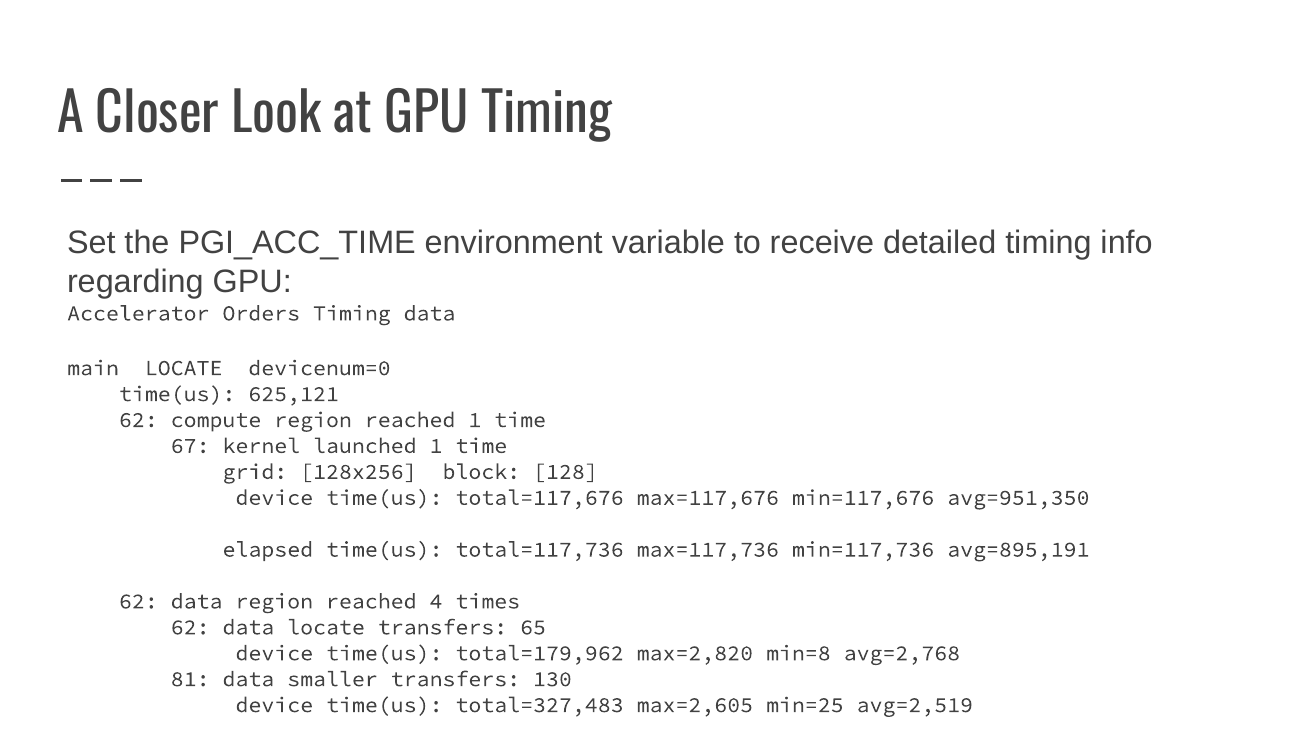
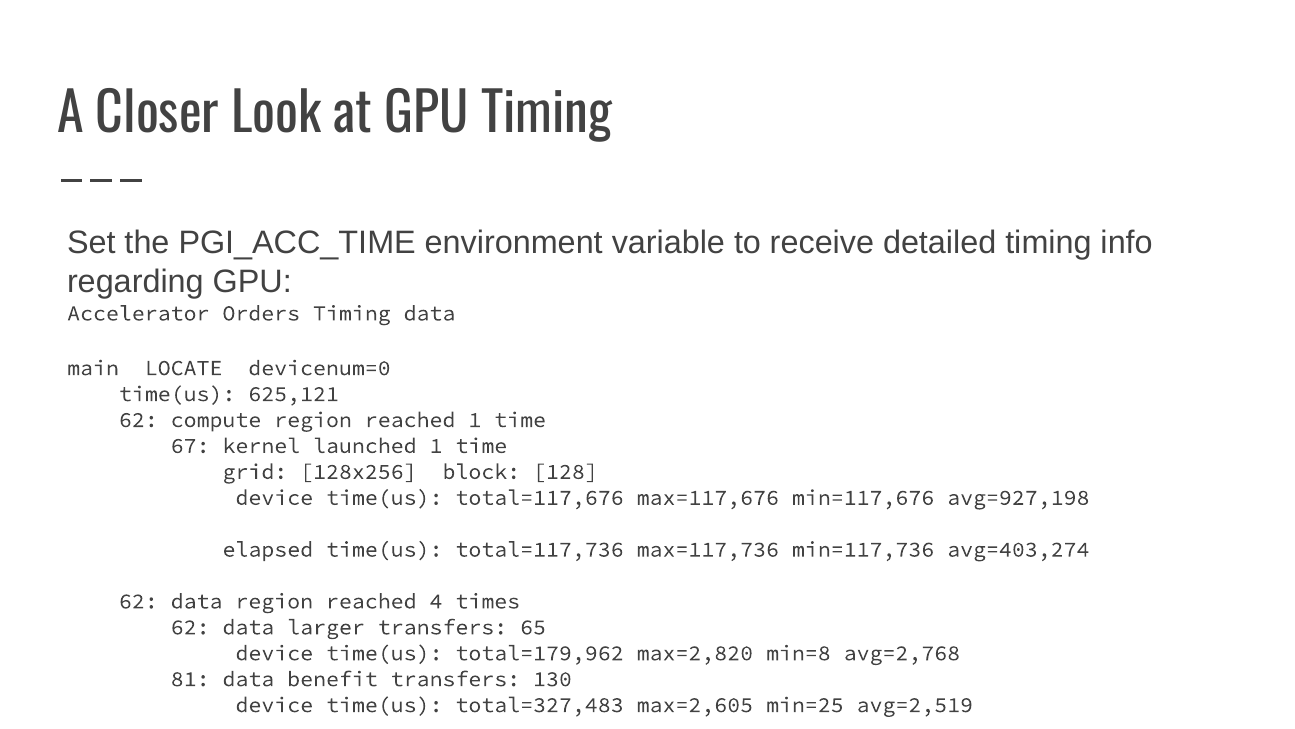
avg=951,350: avg=951,350 -> avg=927,198
avg=895,191: avg=895,191 -> avg=403,274
data locate: locate -> larger
smaller: smaller -> benefit
